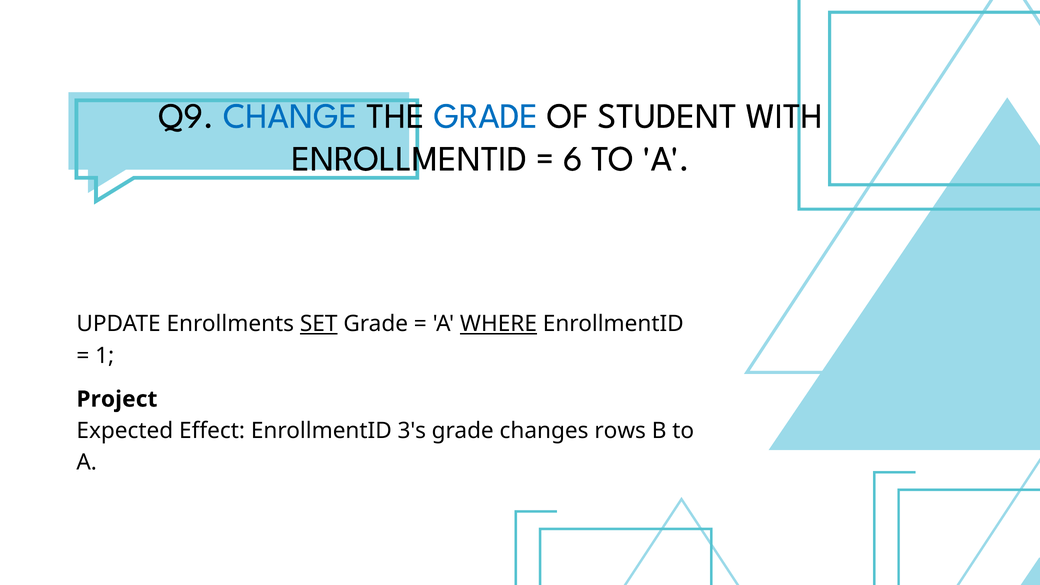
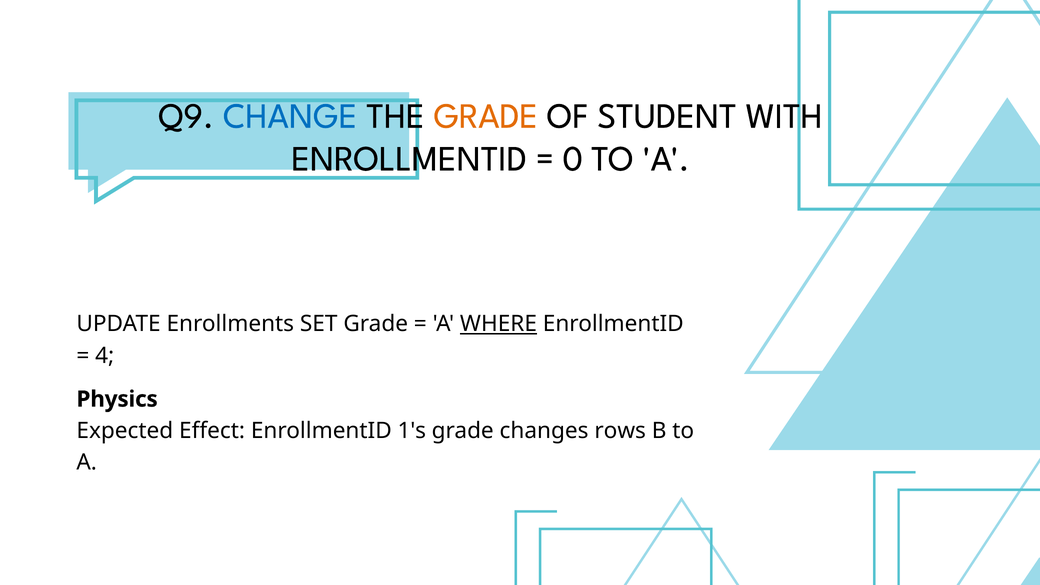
GRADE at (486, 116) colour: blue -> orange
6: 6 -> 0
SET underline: present -> none
1: 1 -> 4
Project: Project -> Physics
3's: 3's -> 1's
